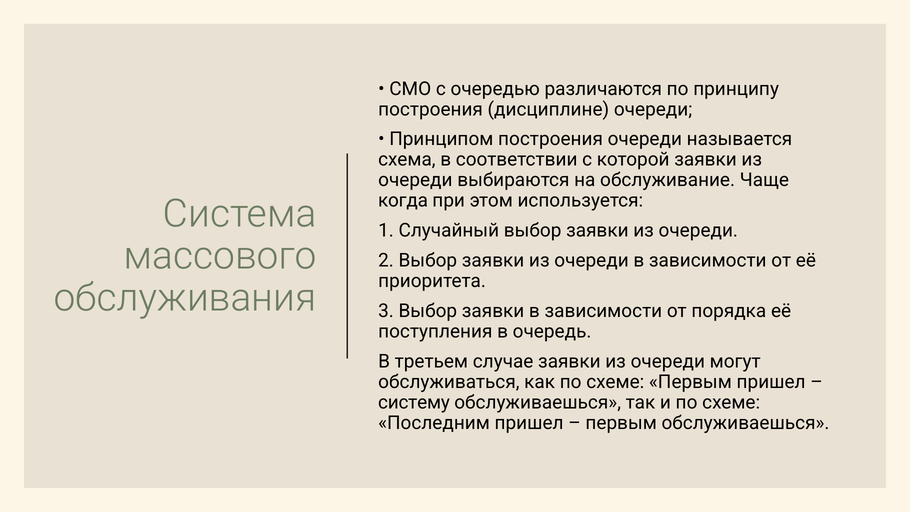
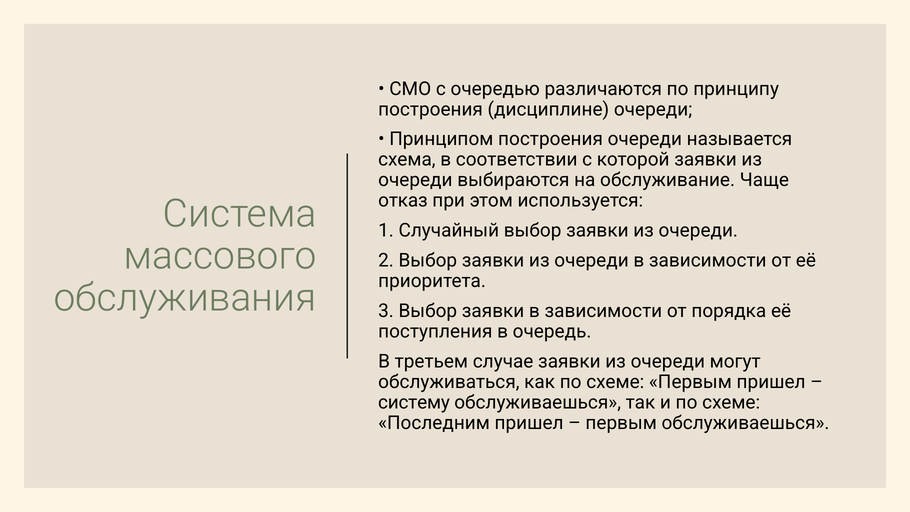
когда: когда -> отказ
